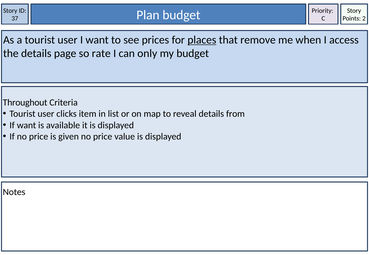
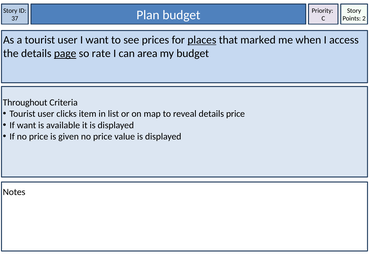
remove: remove -> marked
page underline: none -> present
only: only -> area
details from: from -> price
